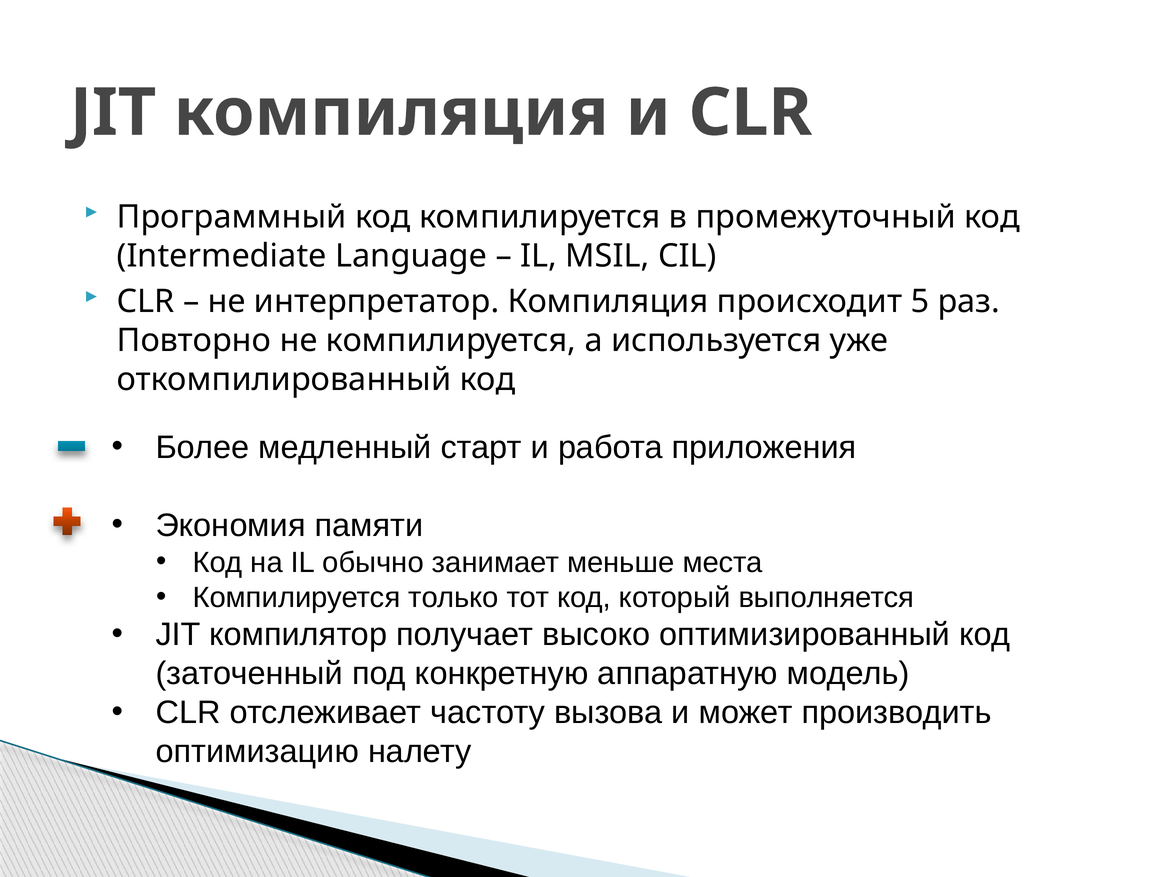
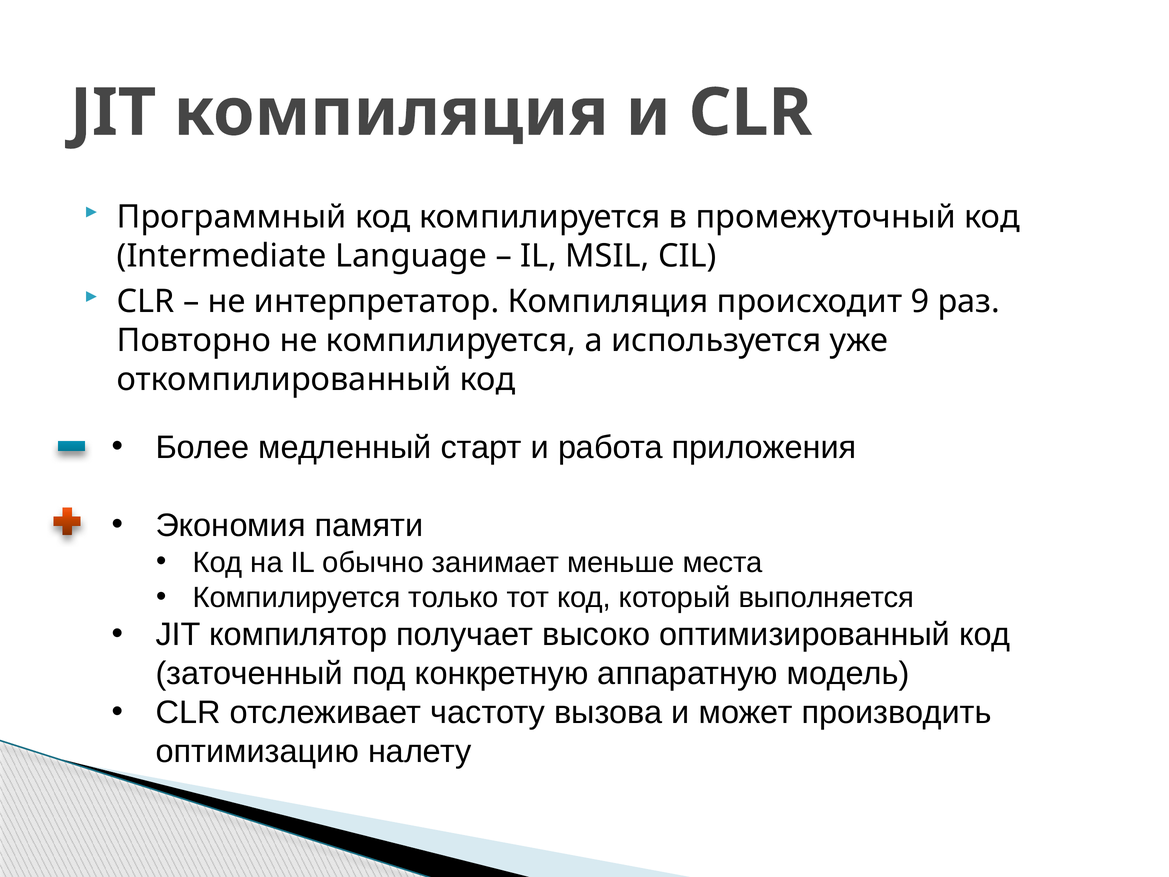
5: 5 -> 9
